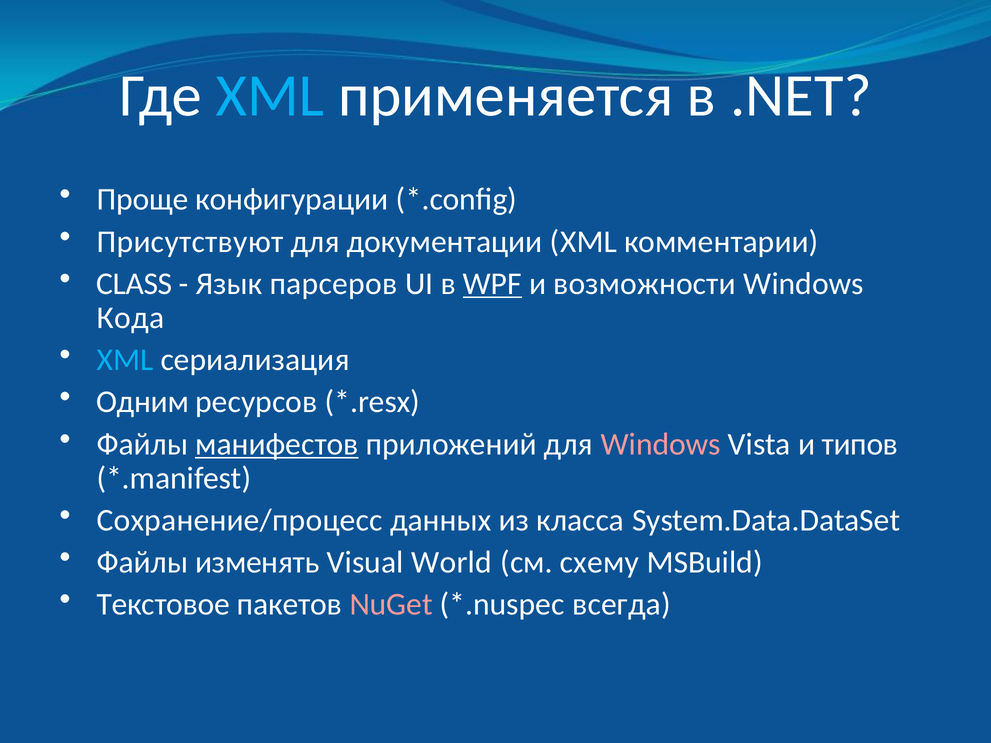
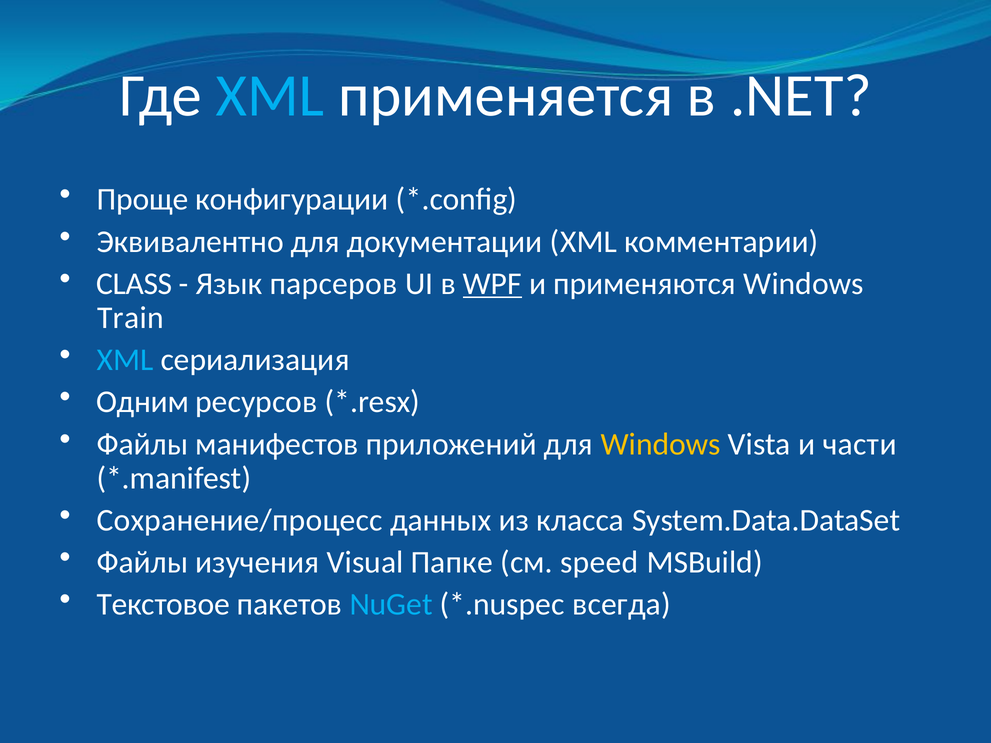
Присутствуют: Присутствуют -> Эквивалентно
возможности: возможности -> применяются
Кода: Кода -> Train
манифестов underline: present -> none
Windows at (661, 444) colour: pink -> yellow
типов: типов -> части
изменять: изменять -> изучения
World: World -> Папке
схему: схему -> speed
NuGet colour: pink -> light blue
